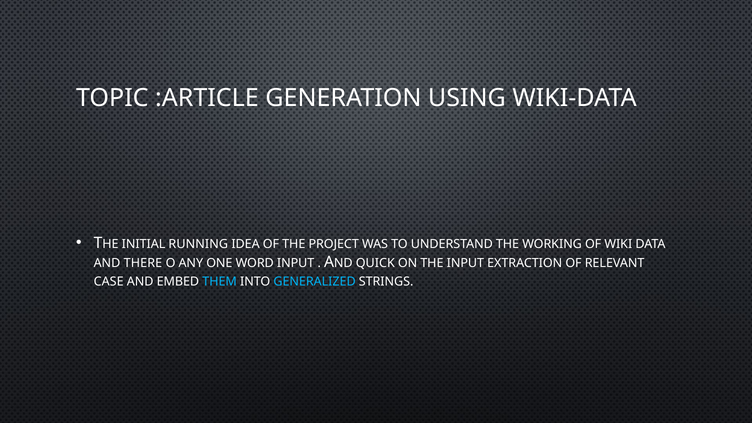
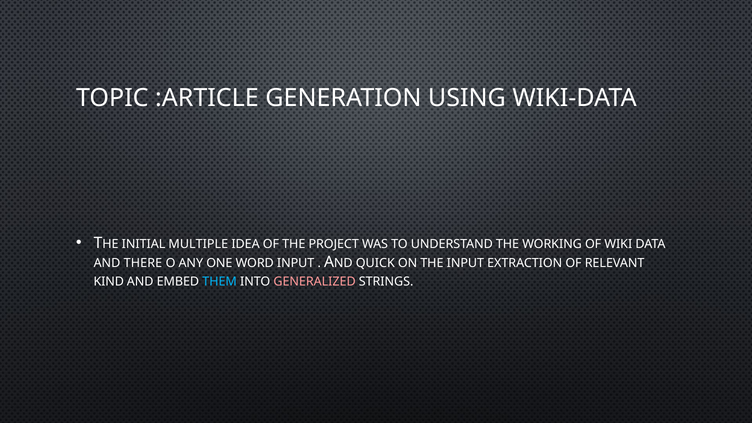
RUNNING: RUNNING -> MULTIPLE
CASE: CASE -> KIND
GENERALIZED colour: light blue -> pink
